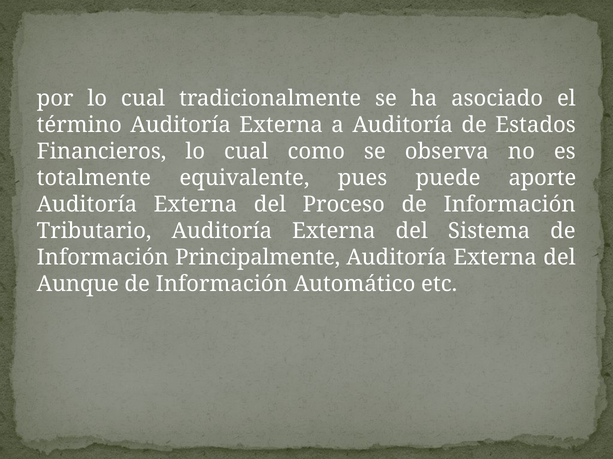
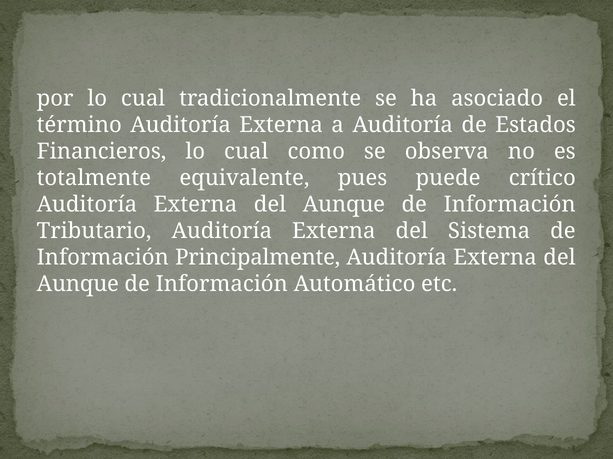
aporte: aporte -> crítico
Proceso at (344, 205): Proceso -> Aunque
